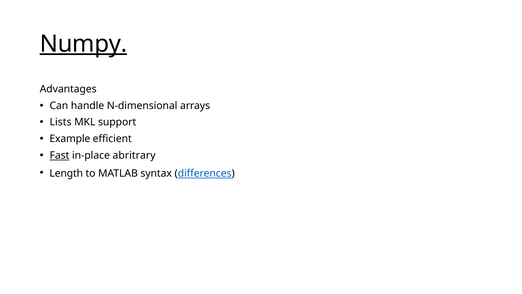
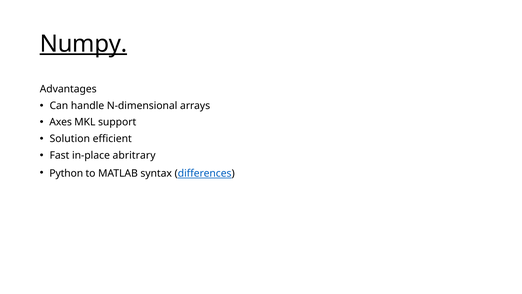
Lists: Lists -> Axes
Example: Example -> Solution
Fast underline: present -> none
Length: Length -> Python
